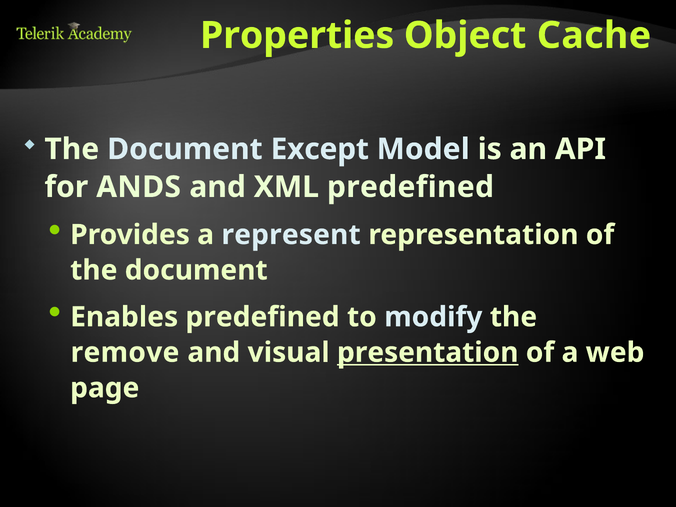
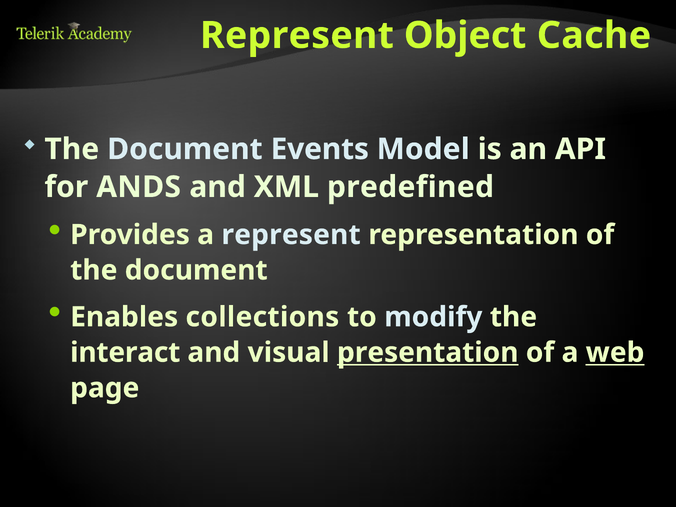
Properties at (297, 35): Properties -> Represent
Except: Except -> Events
Enables predefined: predefined -> collections
remove: remove -> interact
web underline: none -> present
